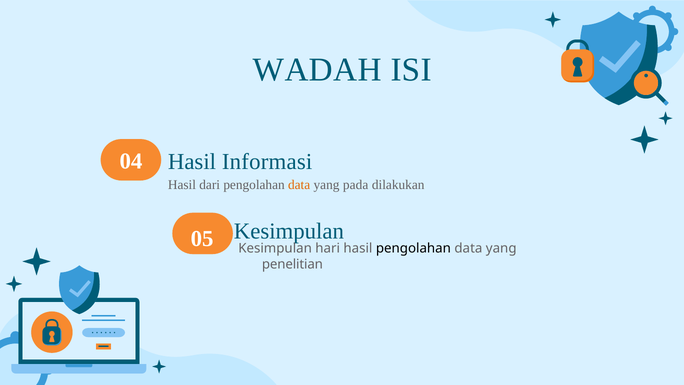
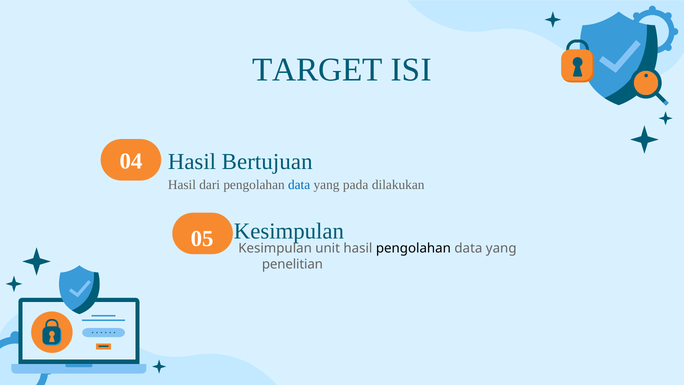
WADAH: WADAH -> TARGET
Informasi: Informasi -> Bertujuan
data at (299, 185) colour: orange -> blue
hari: hari -> unit
